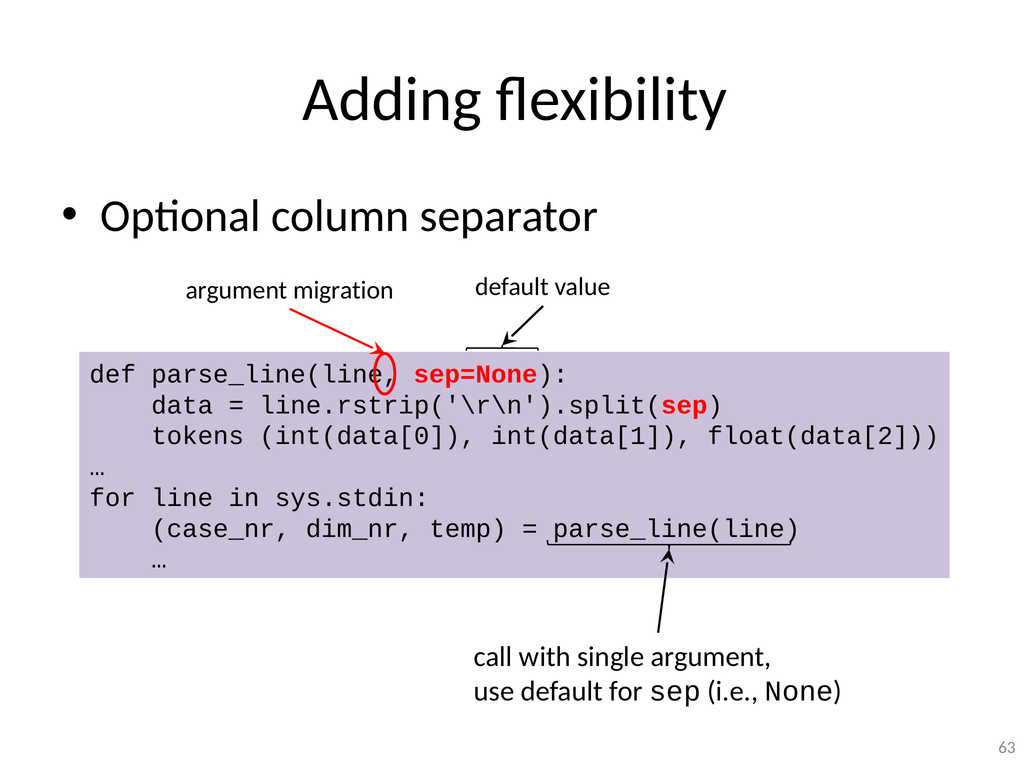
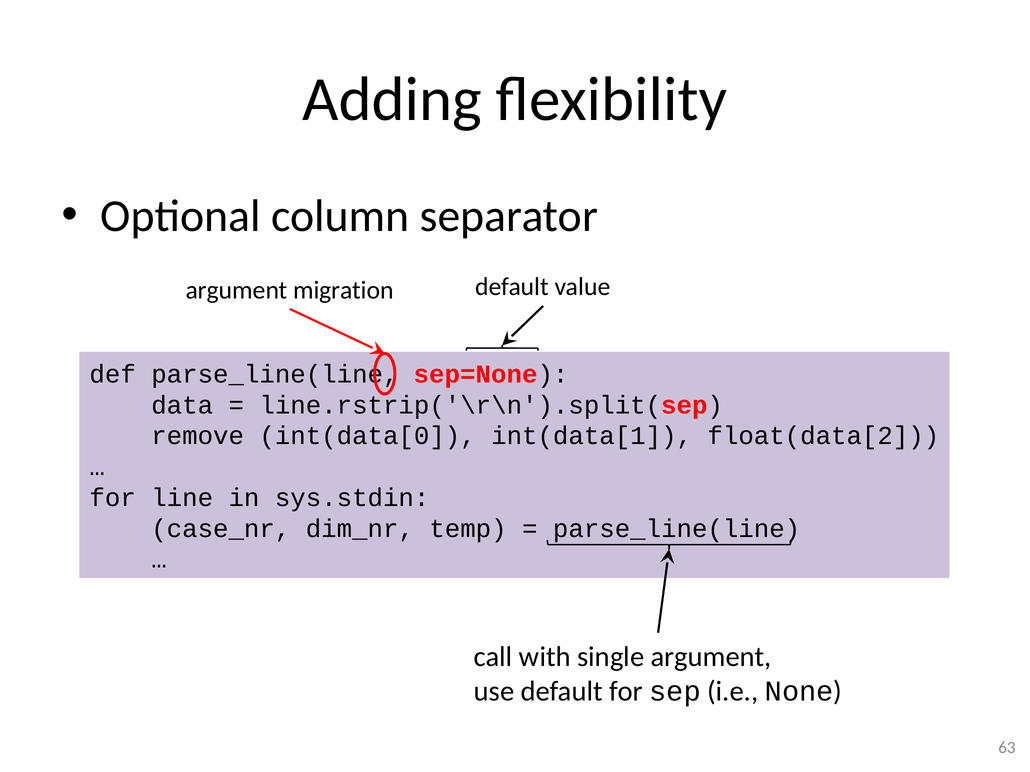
tokens: tokens -> remove
